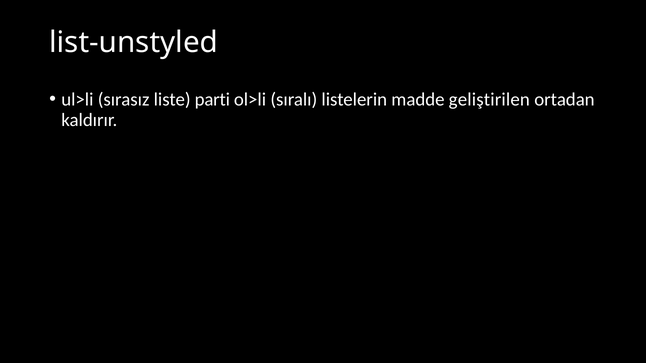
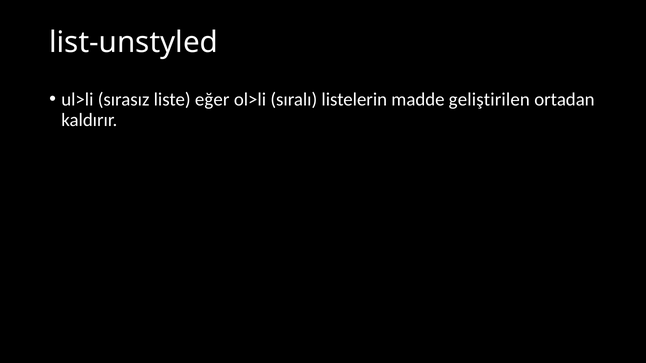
parti: parti -> eğer
